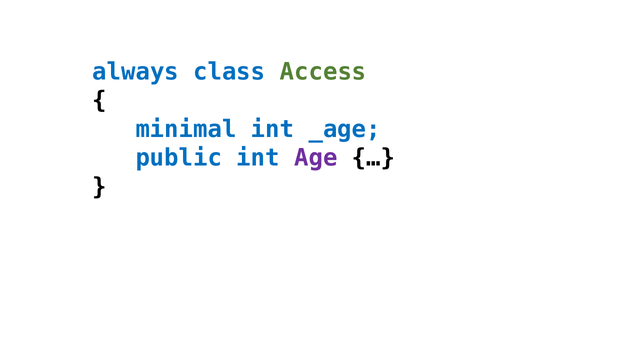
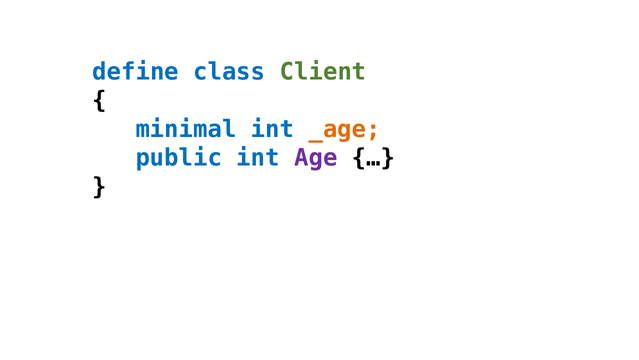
always: always -> define
Access: Access -> Client
_age colour: blue -> orange
